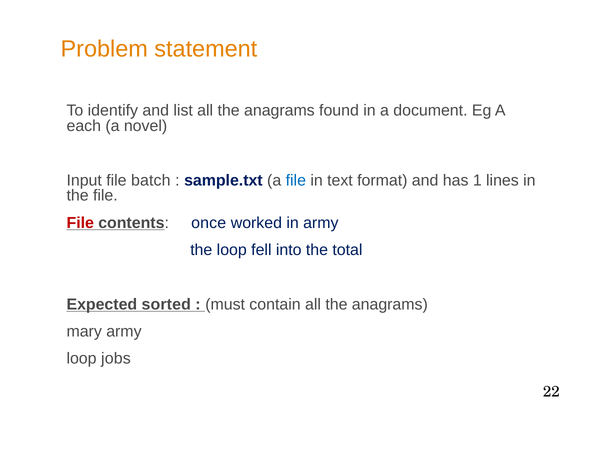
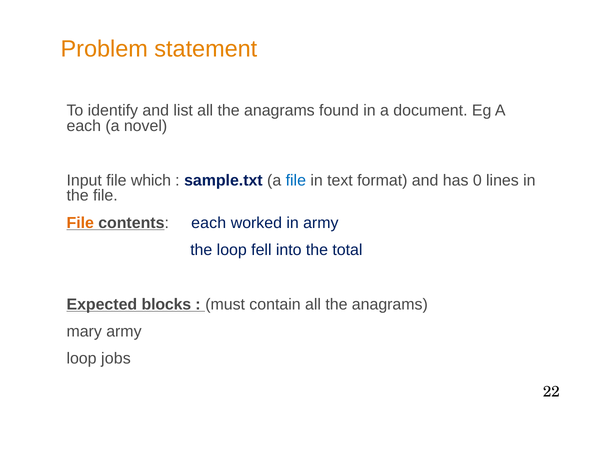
batch: batch -> which
1: 1 -> 0
File at (80, 223) colour: red -> orange
contents once: once -> each
sorted: sorted -> blocks
